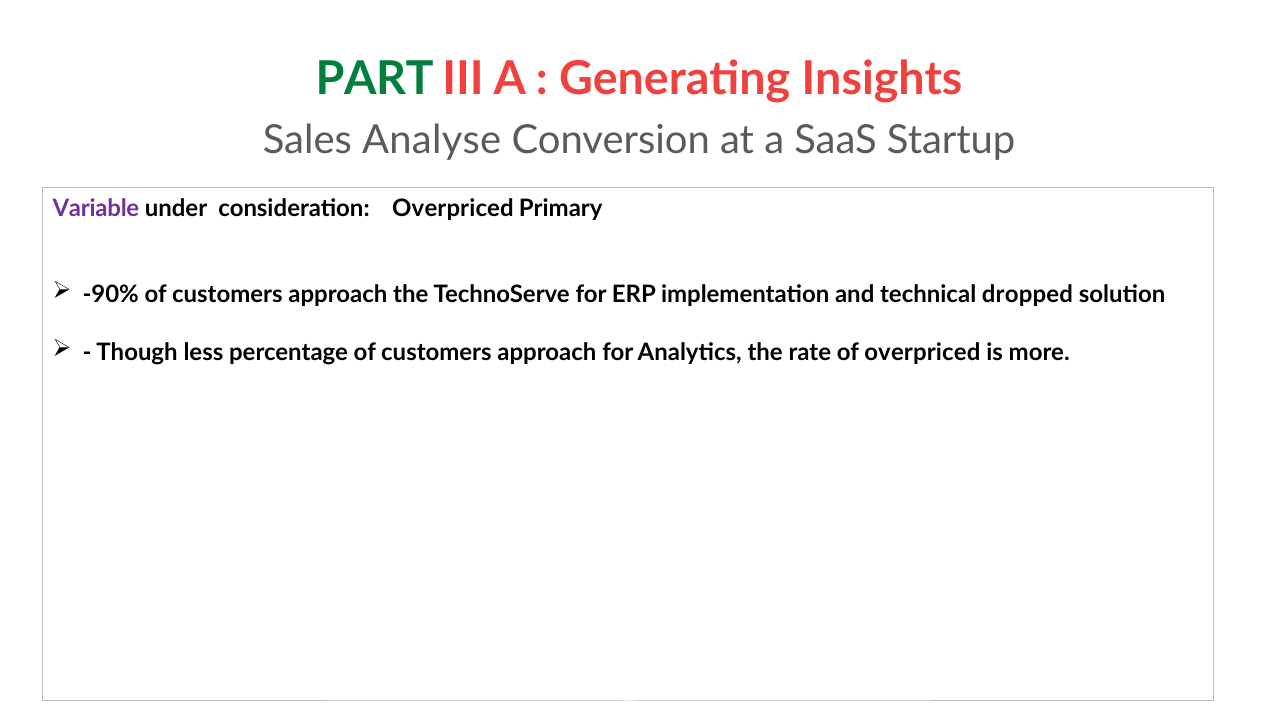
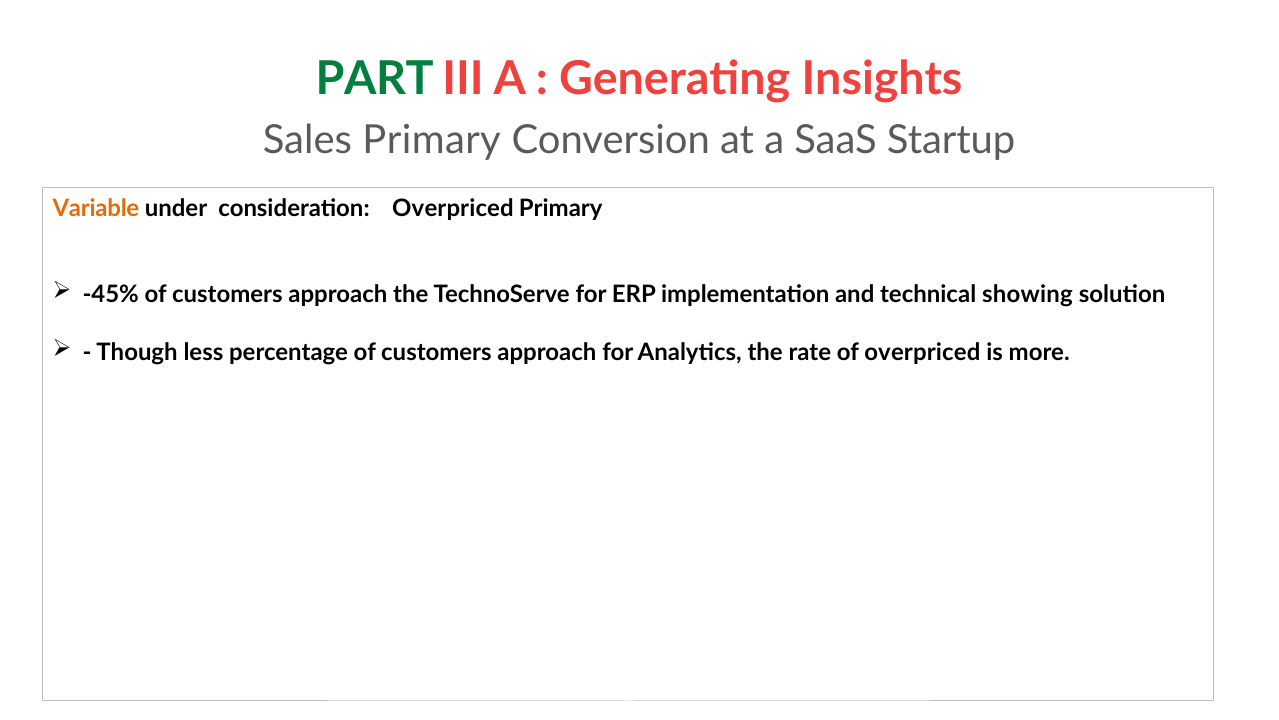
Sales Analyse: Analyse -> Primary
Variable colour: purple -> orange
-90%: -90% -> -45%
dropped: dropped -> showing
